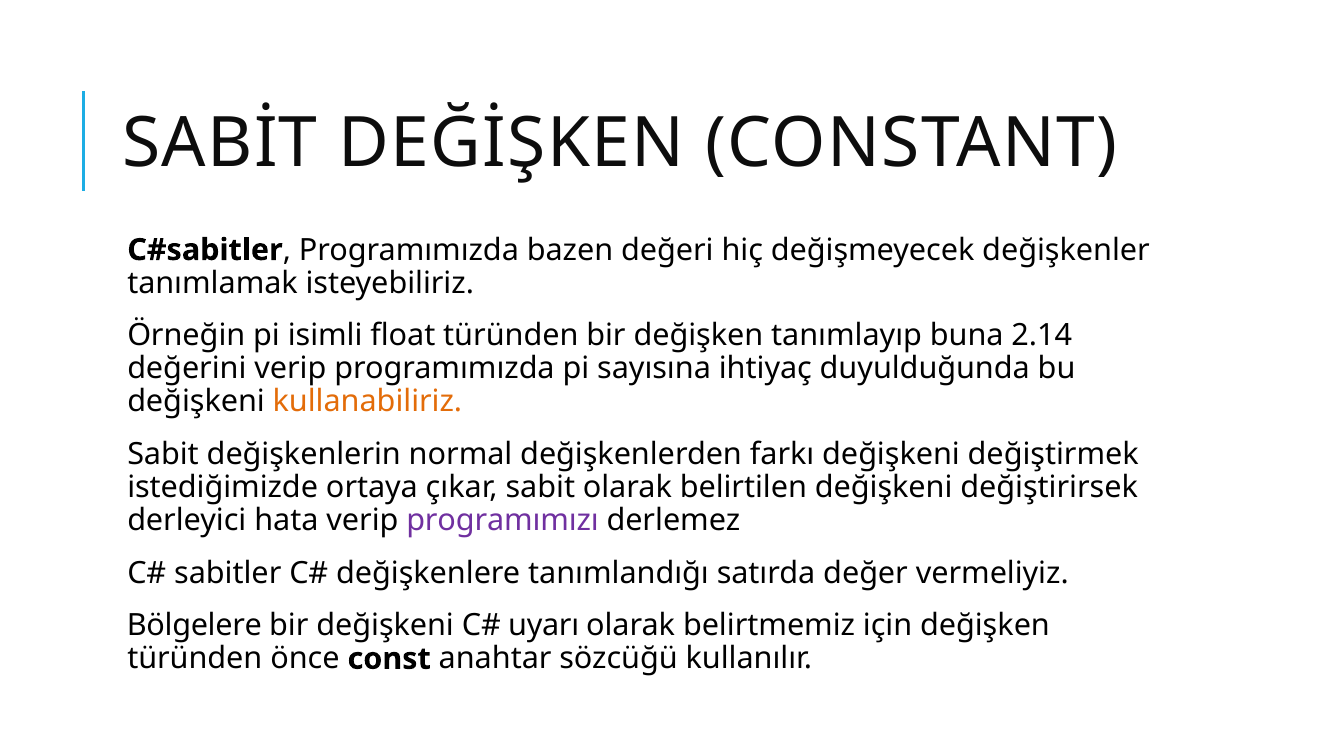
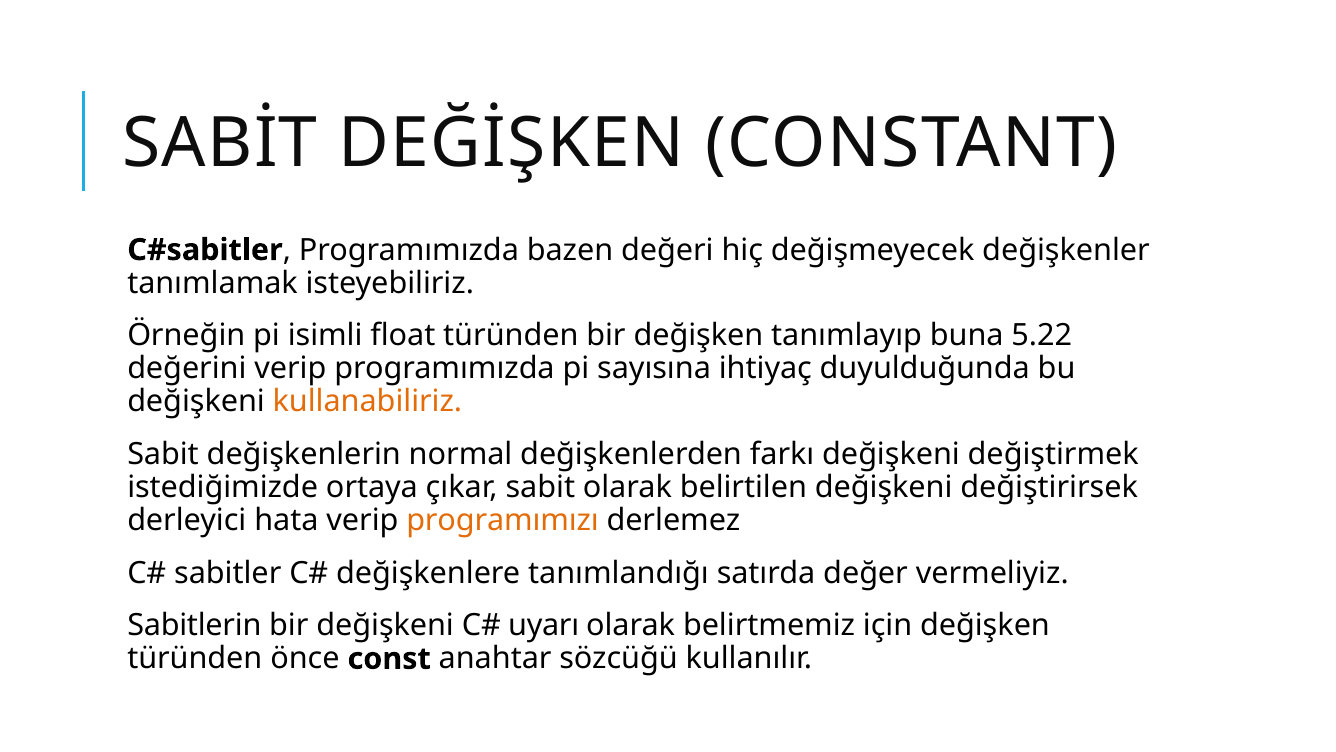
2.14: 2.14 -> 5.22
programımızı colour: purple -> orange
Bölgelere: Bölgelere -> Sabitlerin
